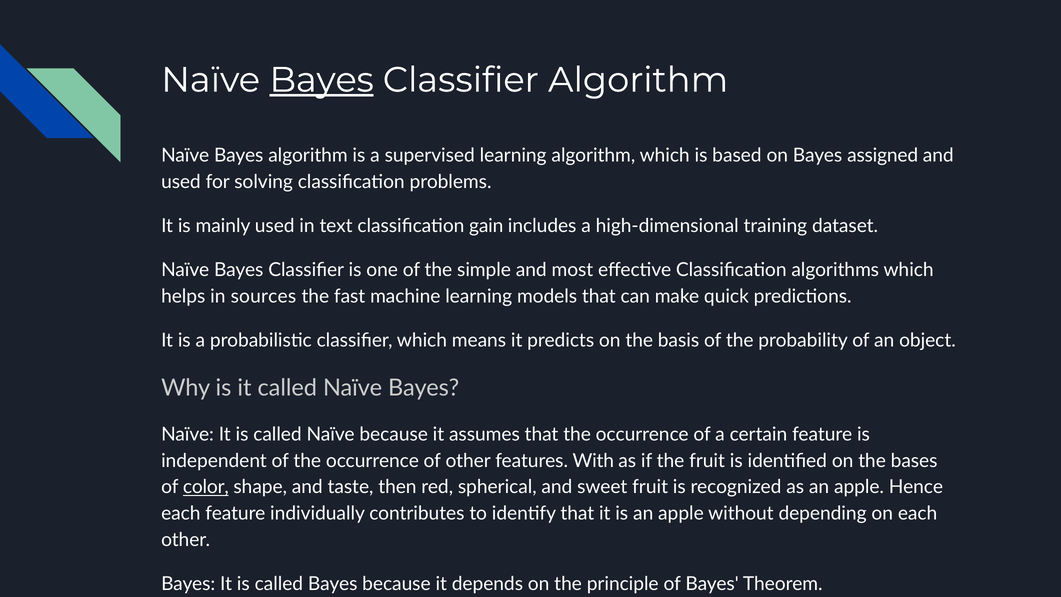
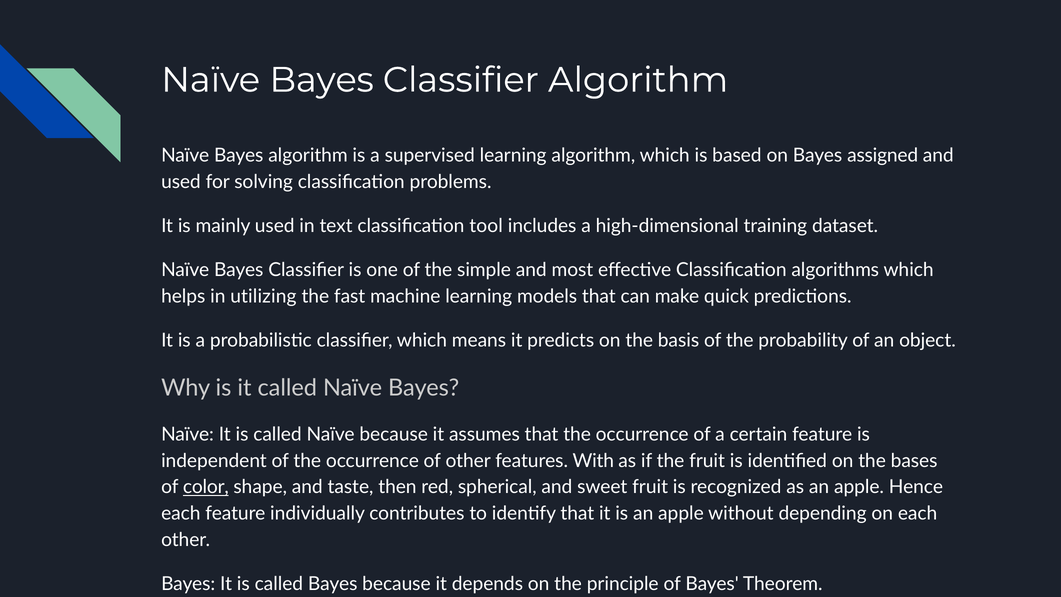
Bayes at (322, 80) underline: present -> none
gain: gain -> tool
sources: sources -> utilizing
